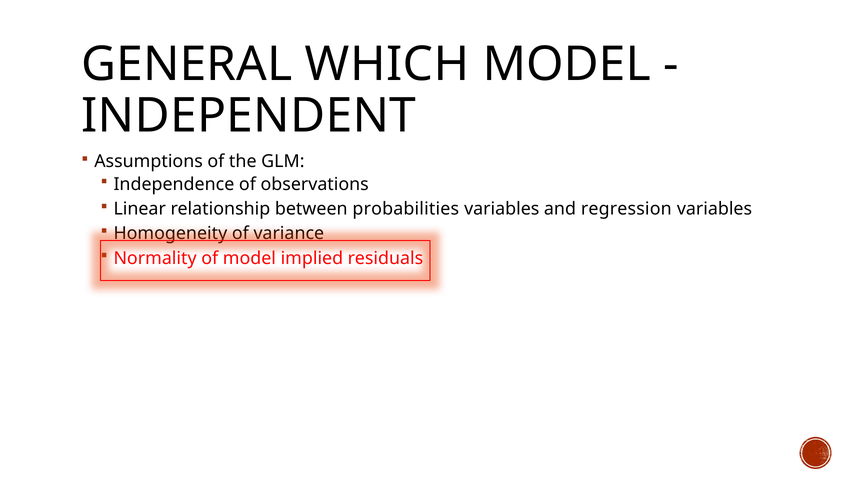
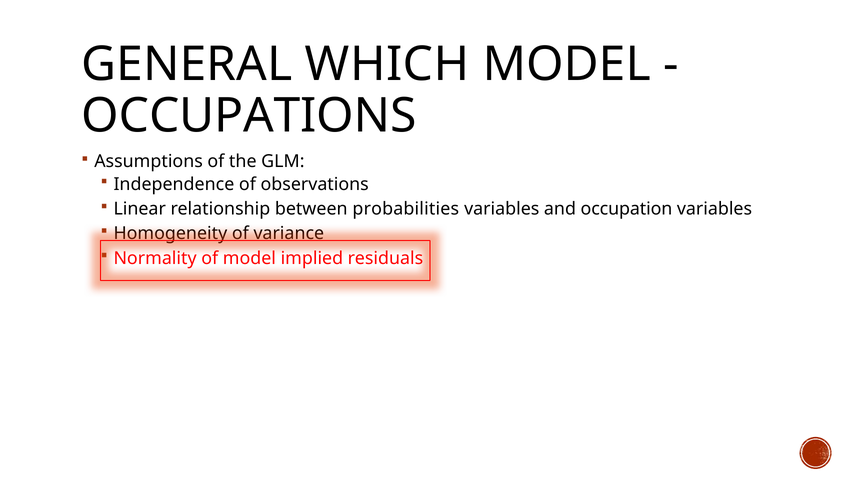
INDEPENDENT: INDEPENDENT -> OCCUPATIONS
regression: regression -> occupation
